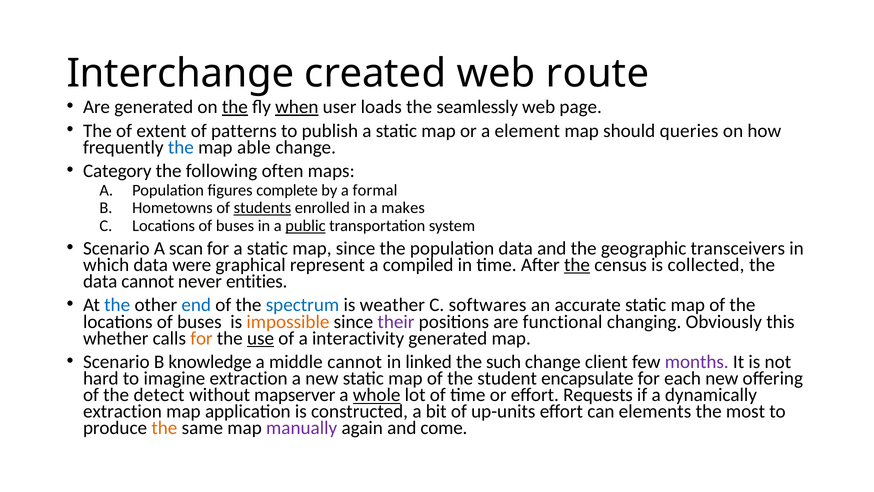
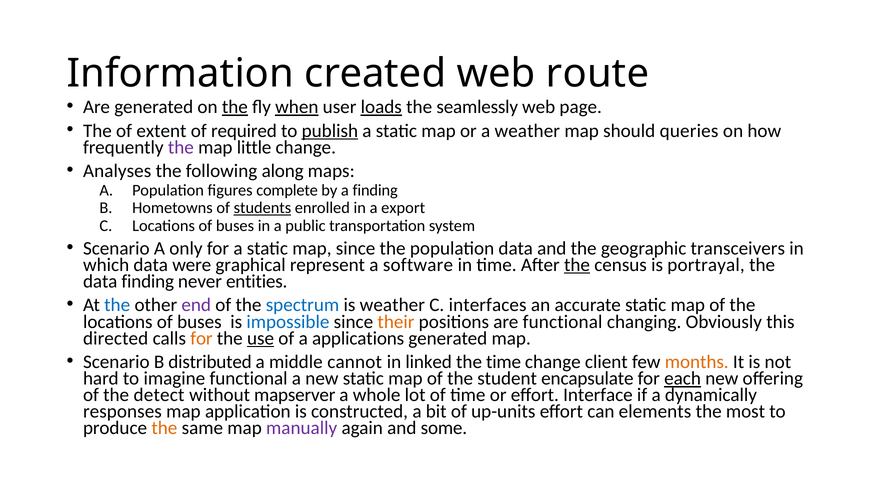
Interchange: Interchange -> Information
loads underline: none -> present
patterns: patterns -> required
publish underline: none -> present
a element: element -> weather
the at (181, 147) colour: blue -> purple
able: able -> little
Category: Category -> Analyses
often: often -> along
a formal: formal -> finding
makes: makes -> export
public underline: present -> none
scan: scan -> only
compiled: compiled -> software
collected: collected -> portrayal
data cannot: cannot -> finding
end colour: blue -> purple
softwares: softwares -> interfaces
impossible colour: orange -> blue
their colour: purple -> orange
whether: whether -> directed
interactivity: interactivity -> applications
knowledge: knowledge -> distributed
the such: such -> time
months colour: purple -> orange
imagine extraction: extraction -> functional
each underline: none -> present
whole underline: present -> none
Requests: Requests -> Interface
extraction at (122, 411): extraction -> responses
come: come -> some
